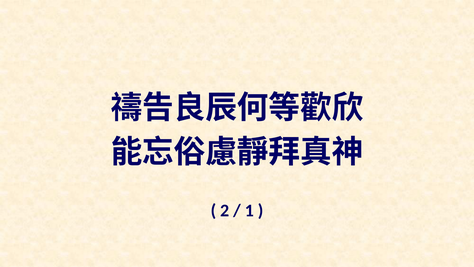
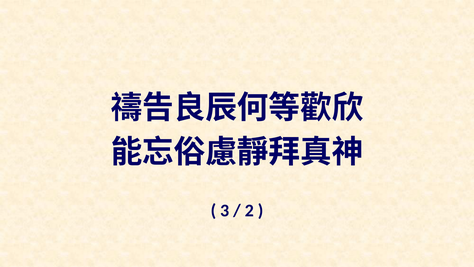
2: 2 -> 3
1: 1 -> 2
